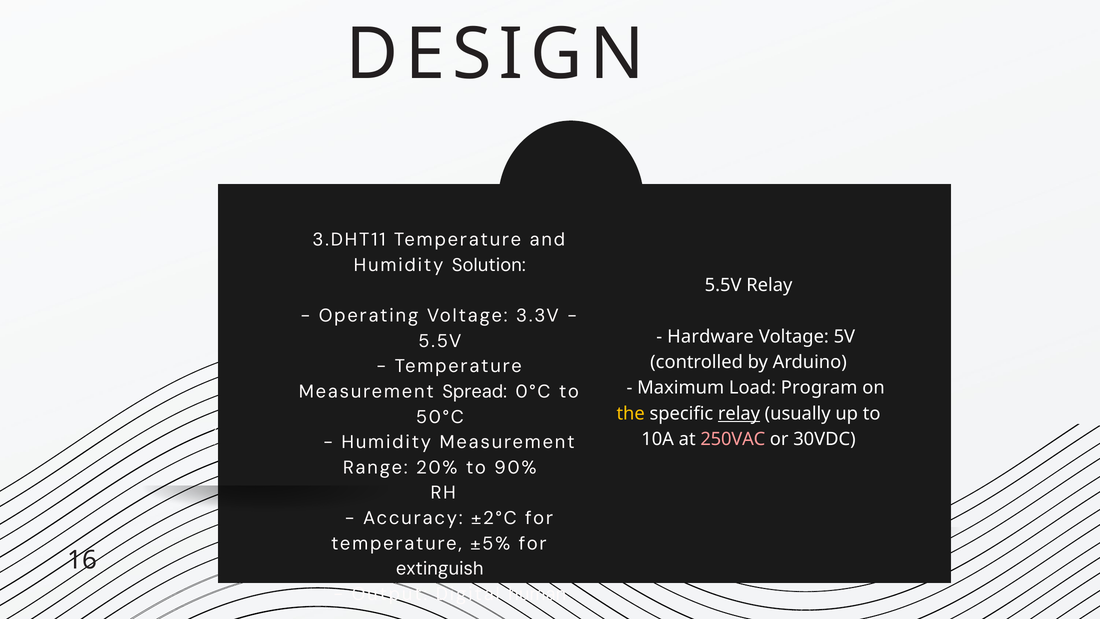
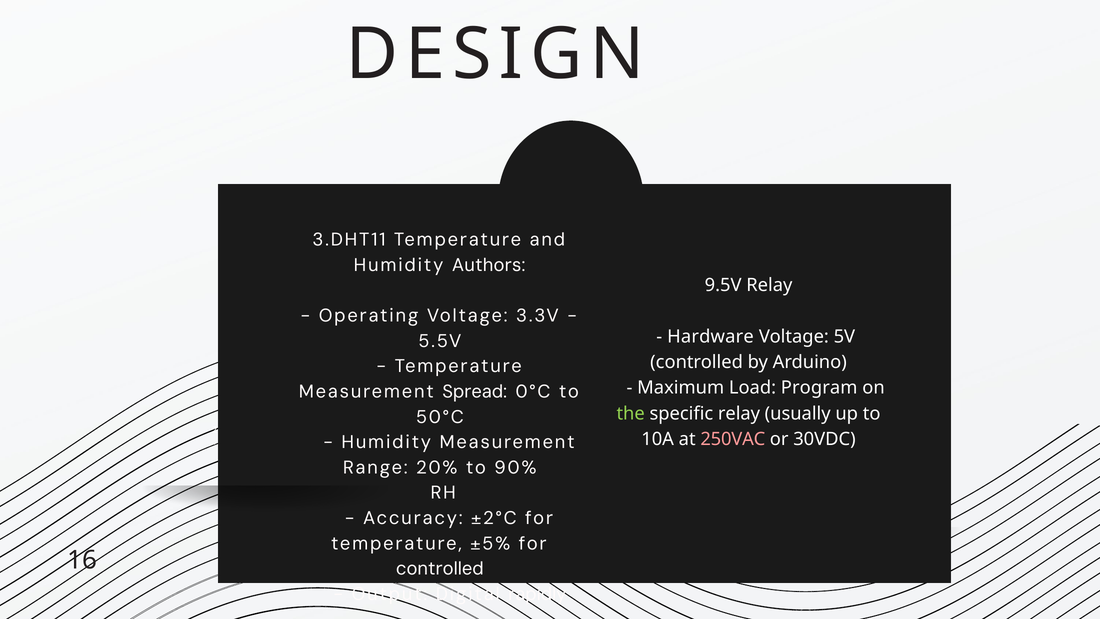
Solution: Solution -> Authors
5.5V at (723, 285): 5.5V -> 9.5V
the colour: yellow -> light green
relay at (739, 413) underline: present -> none
extinguish at (440, 569): extinguish -> controlled
human: human -> rapidly
